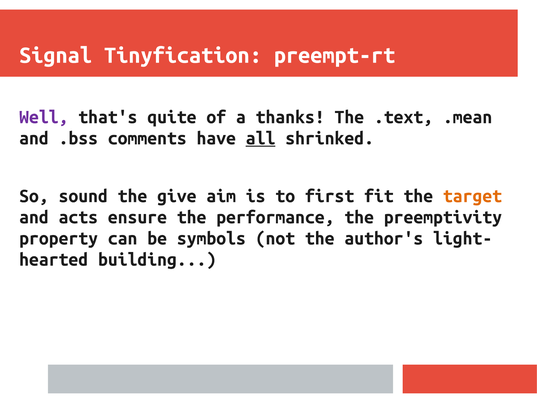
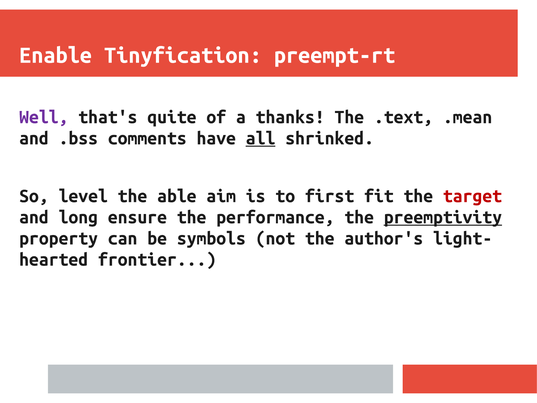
Signal: Signal -> Enable
sound: sound -> level
give: give -> able
target colour: orange -> red
acts: acts -> long
preemptivity underline: none -> present
building: building -> frontier
